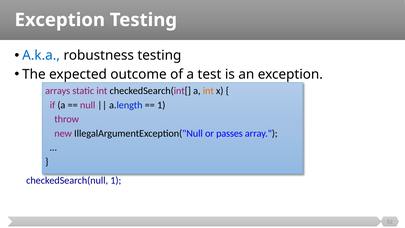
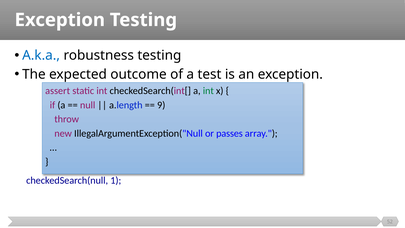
arrays: arrays -> assert
int at (208, 91) colour: orange -> green
1 at (161, 105): 1 -> 9
